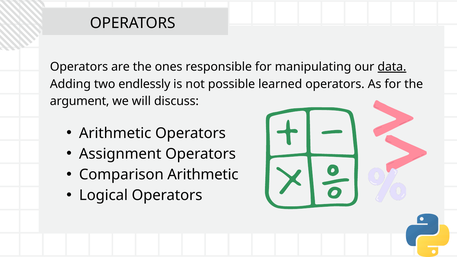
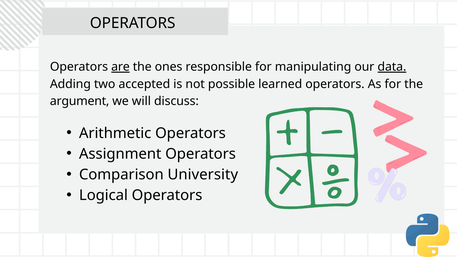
are underline: none -> present
endlessly: endlessly -> accepted
Comparison Arithmetic: Arithmetic -> University
